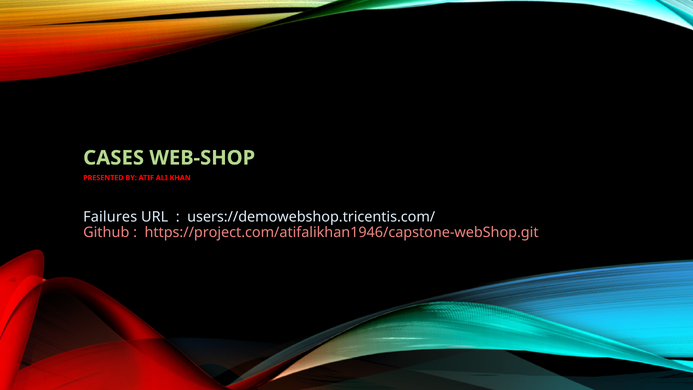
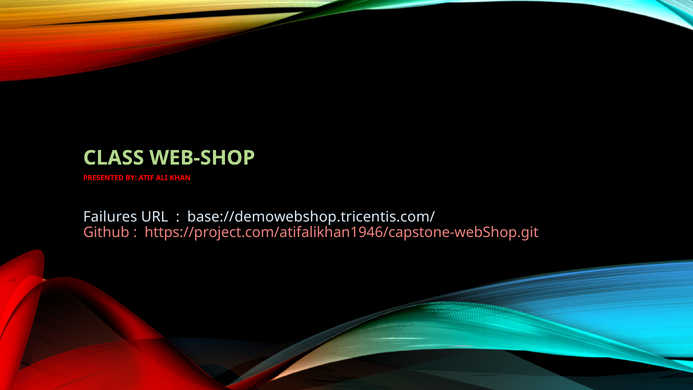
CASES: CASES -> CLASS
users://demowebshop.tricentis.com/: users://demowebshop.tricentis.com/ -> base://demowebshop.tricentis.com/
